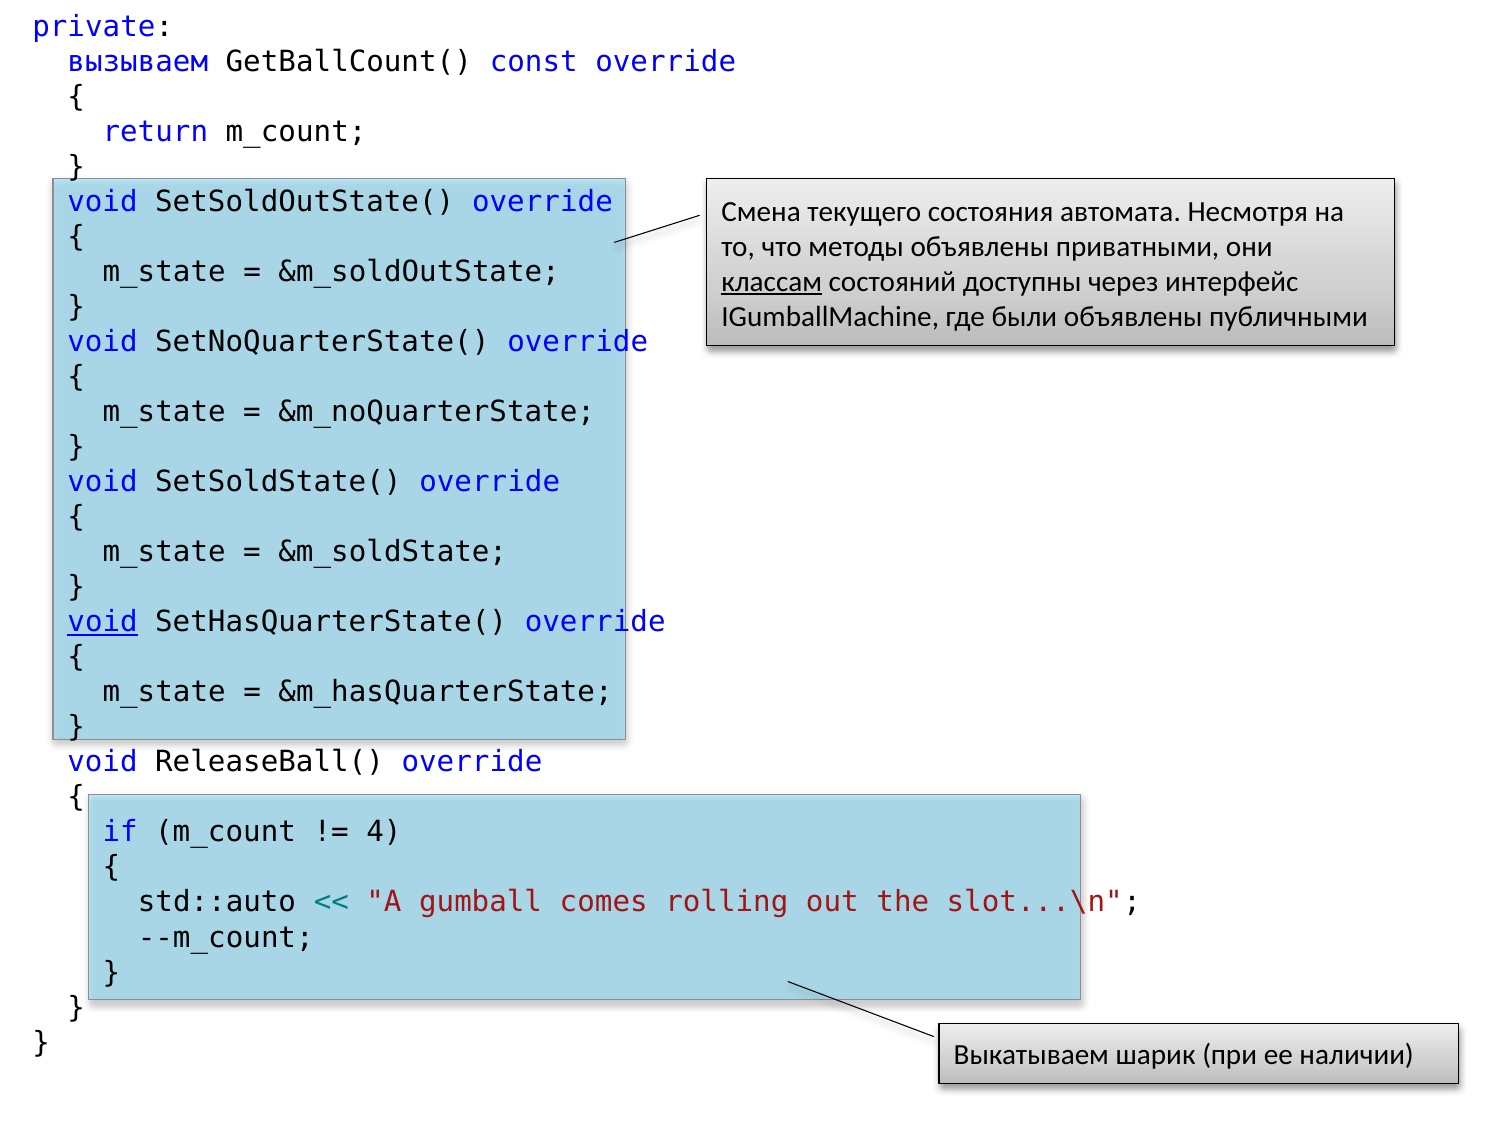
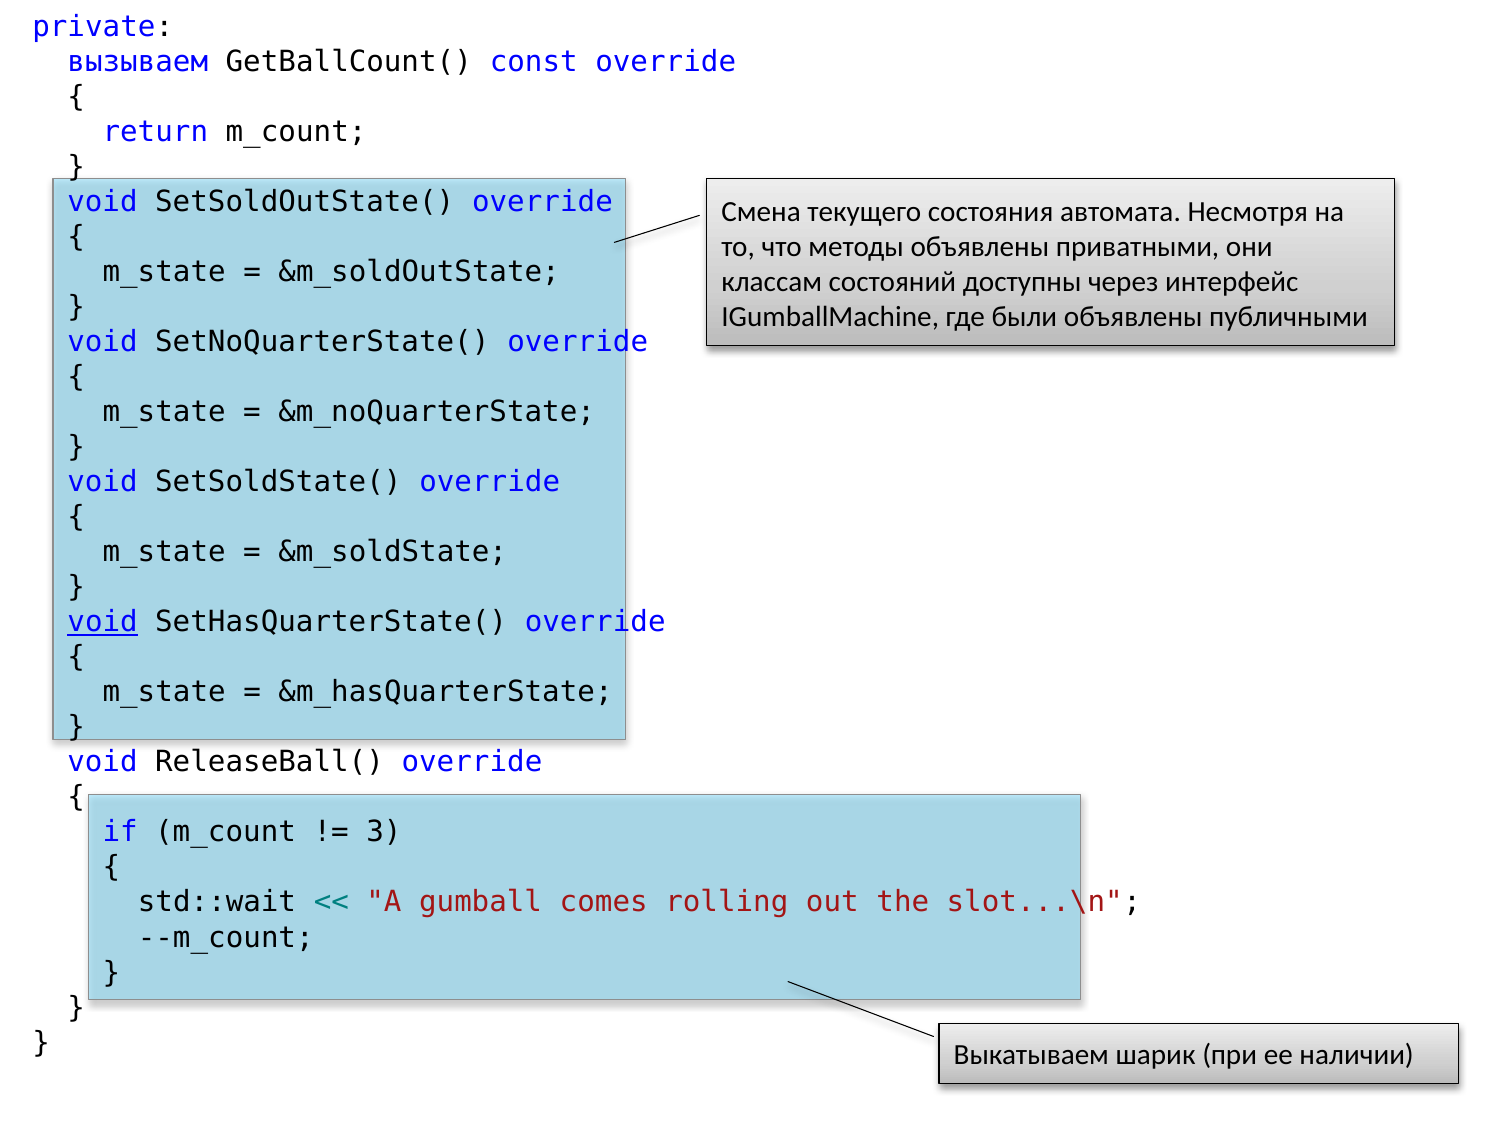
классам underline: present -> none
4: 4 -> 3
std::auto: std::auto -> std::wait
